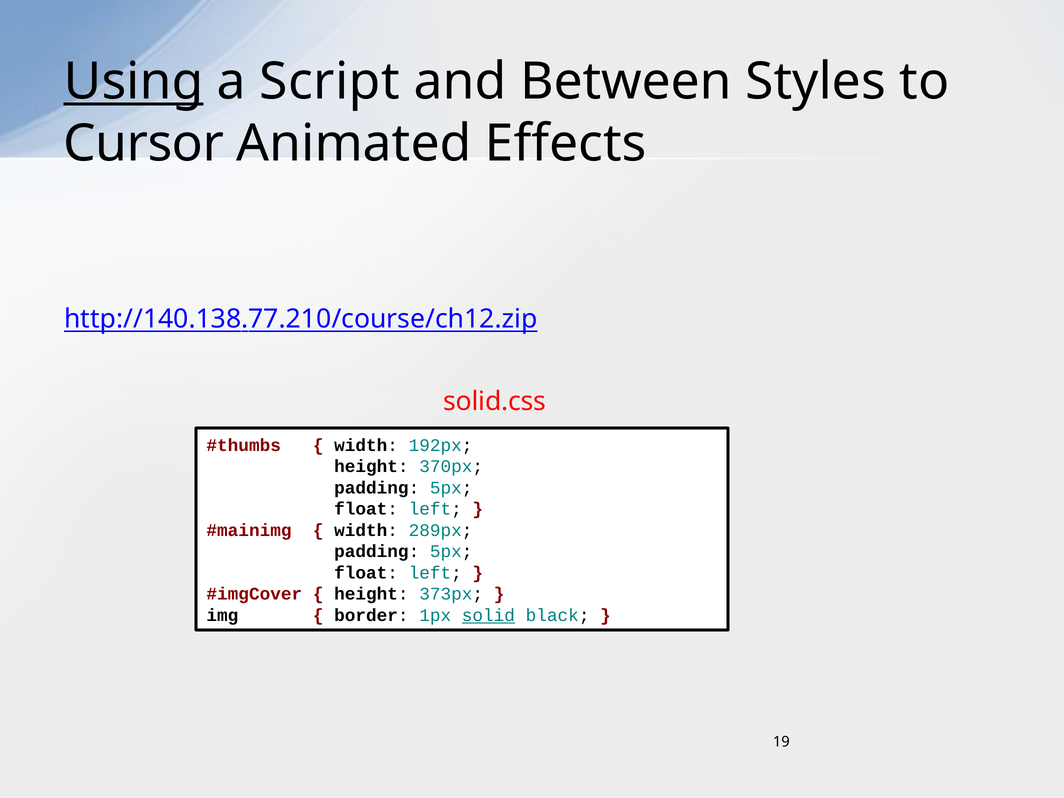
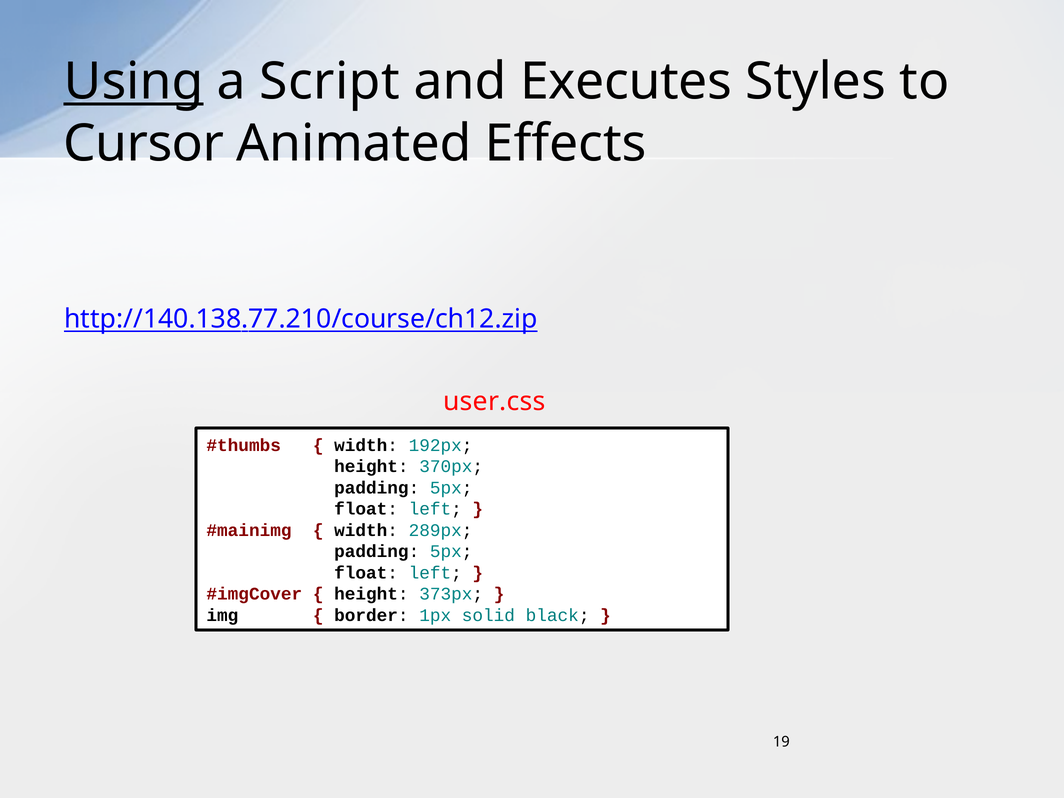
Between: Between -> Executes
solid.css: solid.css -> user.css
solid underline: present -> none
